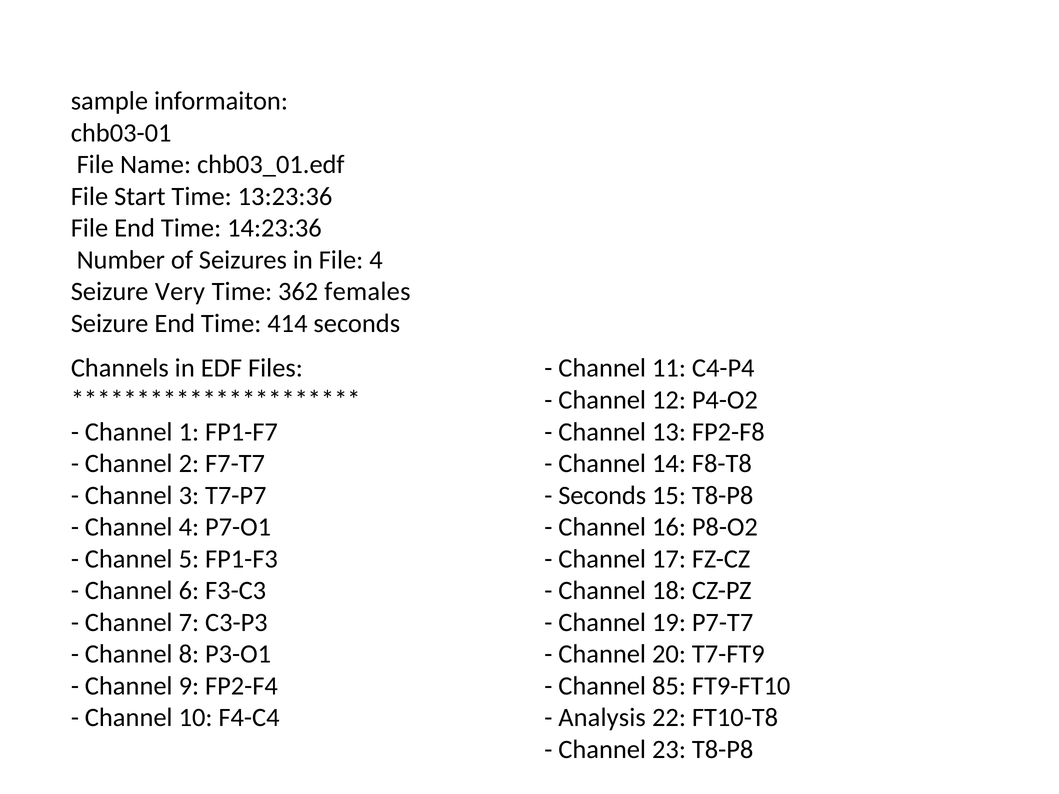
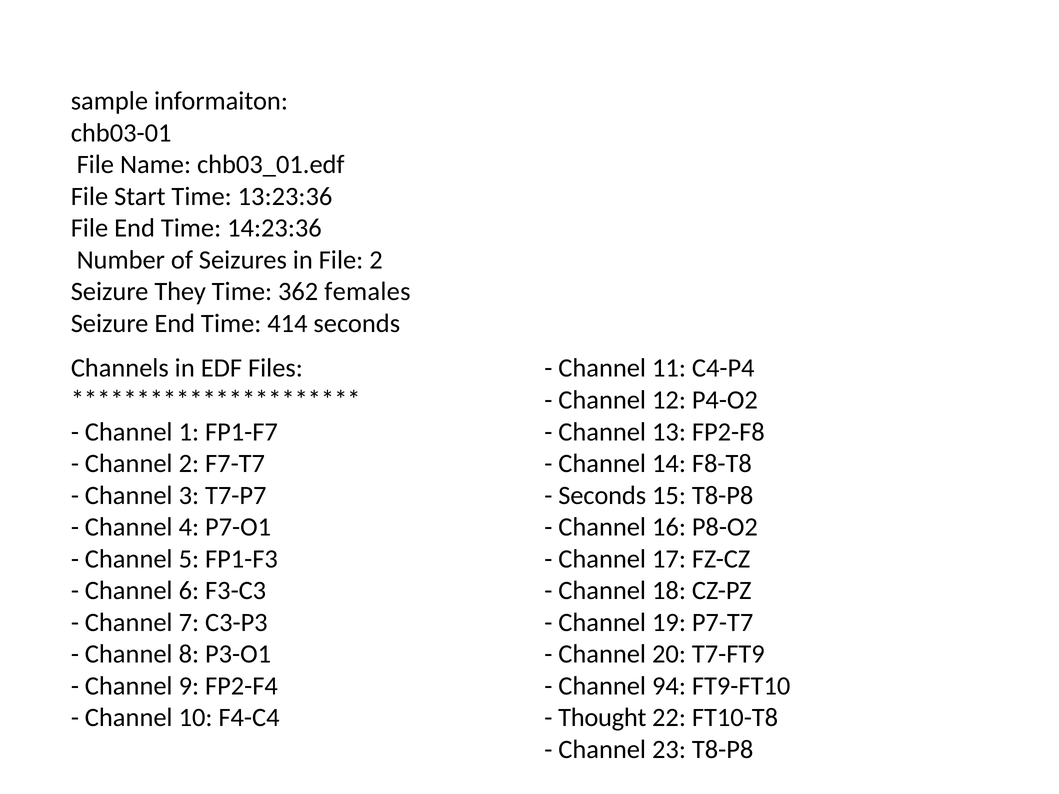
File 4: 4 -> 2
Very: Very -> They
85: 85 -> 94
Analysis: Analysis -> Thought
